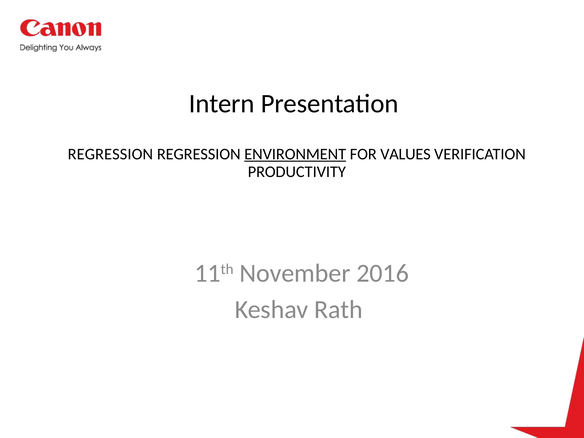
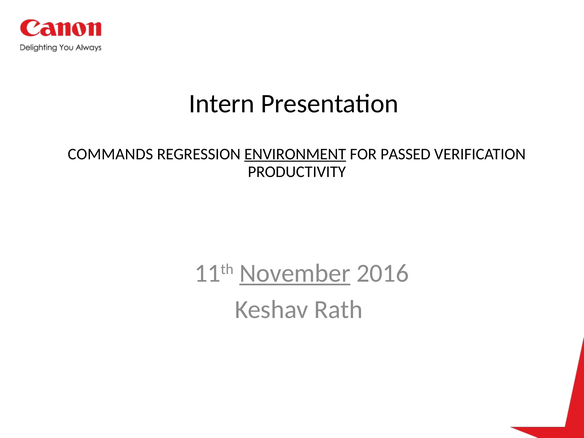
REGRESSION at (110, 154): REGRESSION -> COMMANDS
VALUES: VALUES -> PASSED
November underline: none -> present
